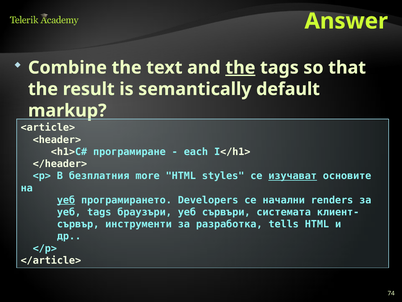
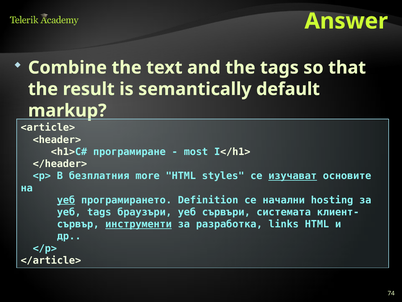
the at (240, 68) underline: present -> none
each: each -> most
Developers: Developers -> Definition
renders: renders -> hosting
инструменти underline: none -> present
tells: tells -> links
